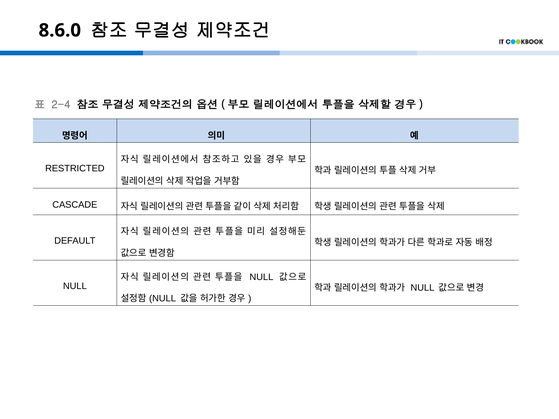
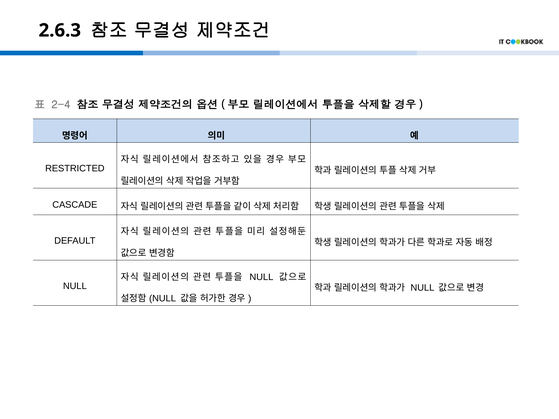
8.6.0: 8.6.0 -> 2.6.3
